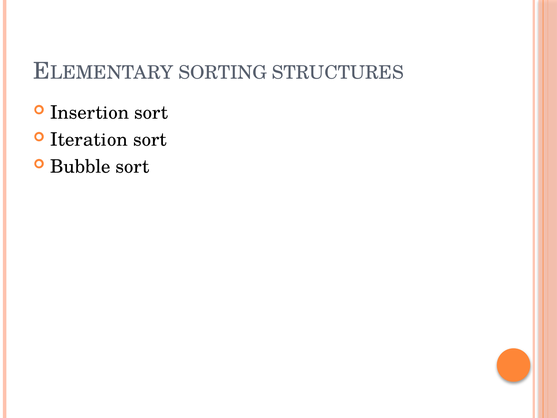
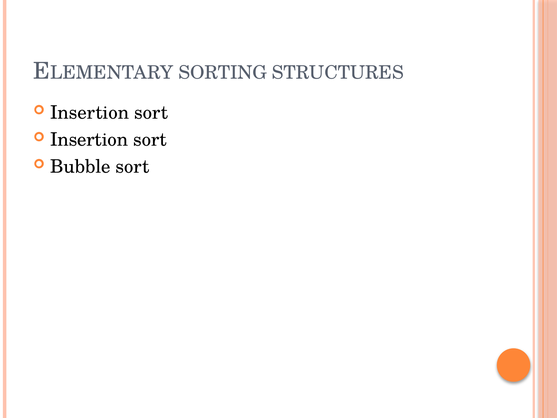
Iteration at (89, 140): Iteration -> Insertion
